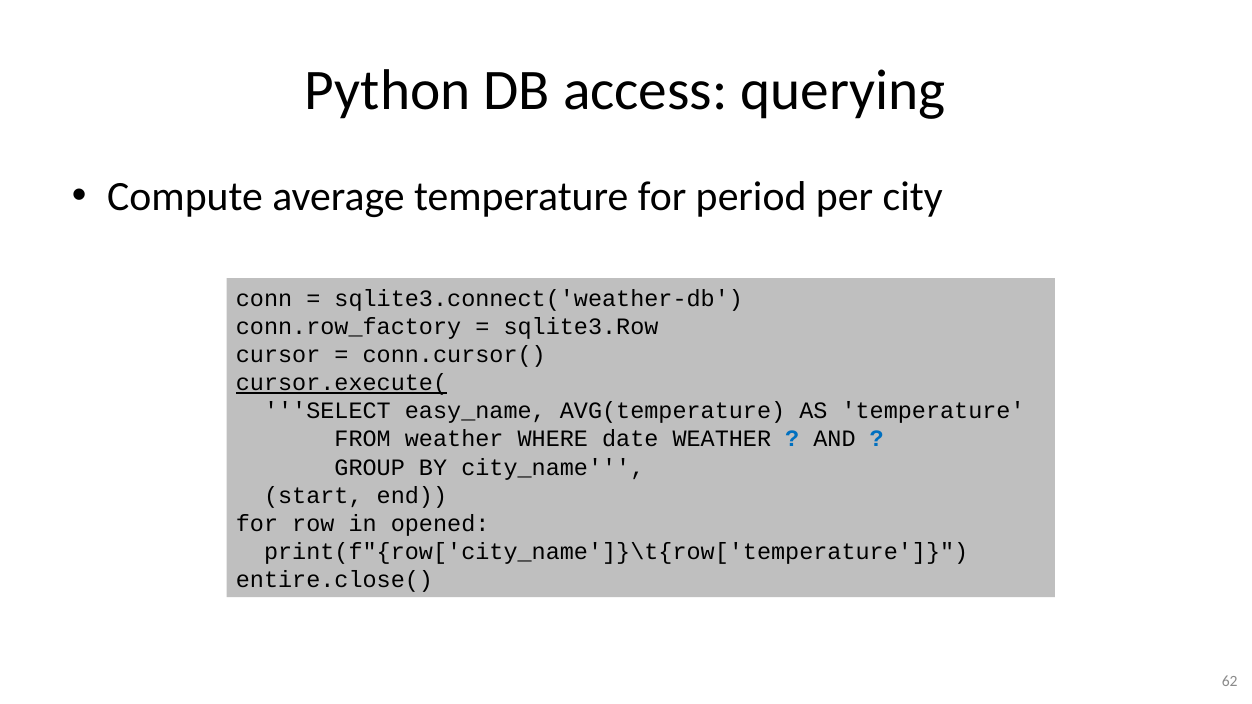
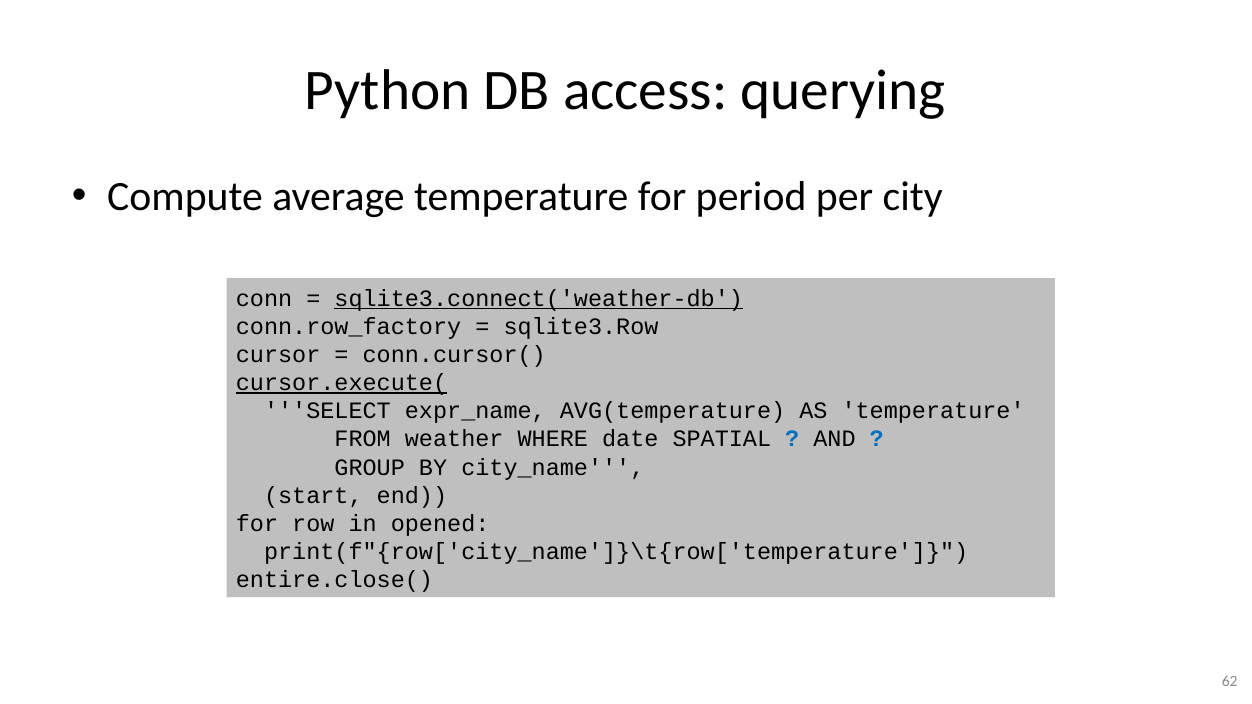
sqlite3.connect('weather-db underline: none -> present
easy_name: easy_name -> expr_name
date WEATHER: WEATHER -> SPATIAL
